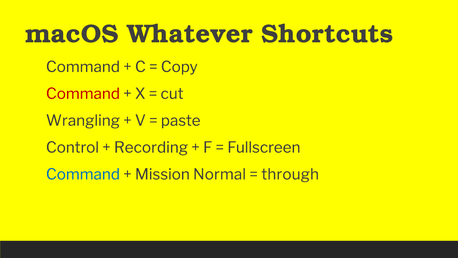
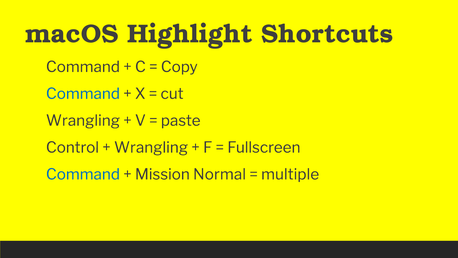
Whatever: Whatever -> Highlight
Command at (83, 94) colour: red -> blue
Recording at (151, 147): Recording -> Wrangling
through: through -> multiple
